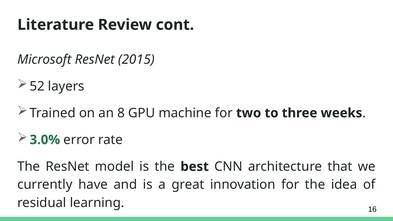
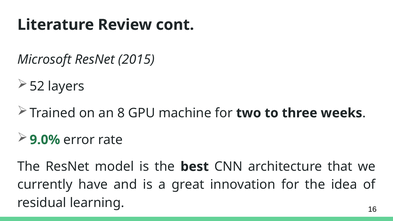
3.0%: 3.0% -> 9.0%
